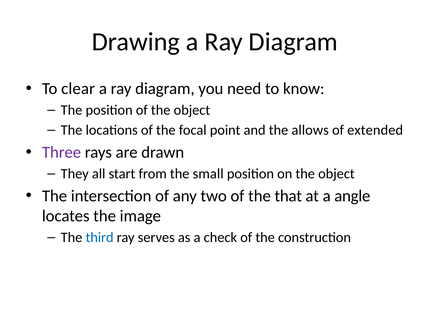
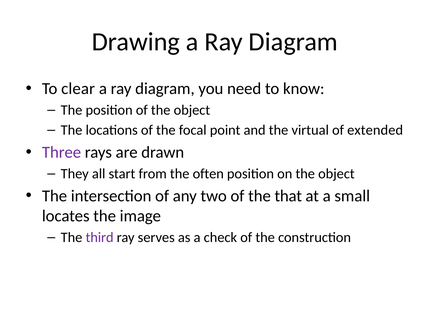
allows: allows -> virtual
small: small -> often
angle: angle -> small
third colour: blue -> purple
